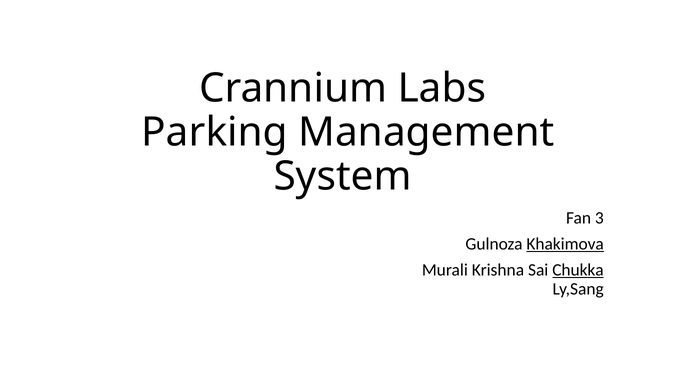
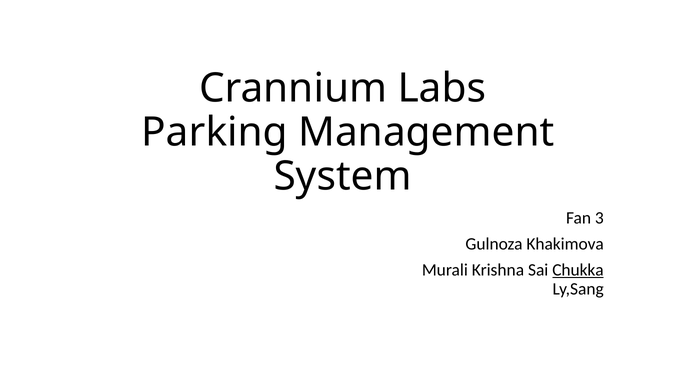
Khakimova underline: present -> none
